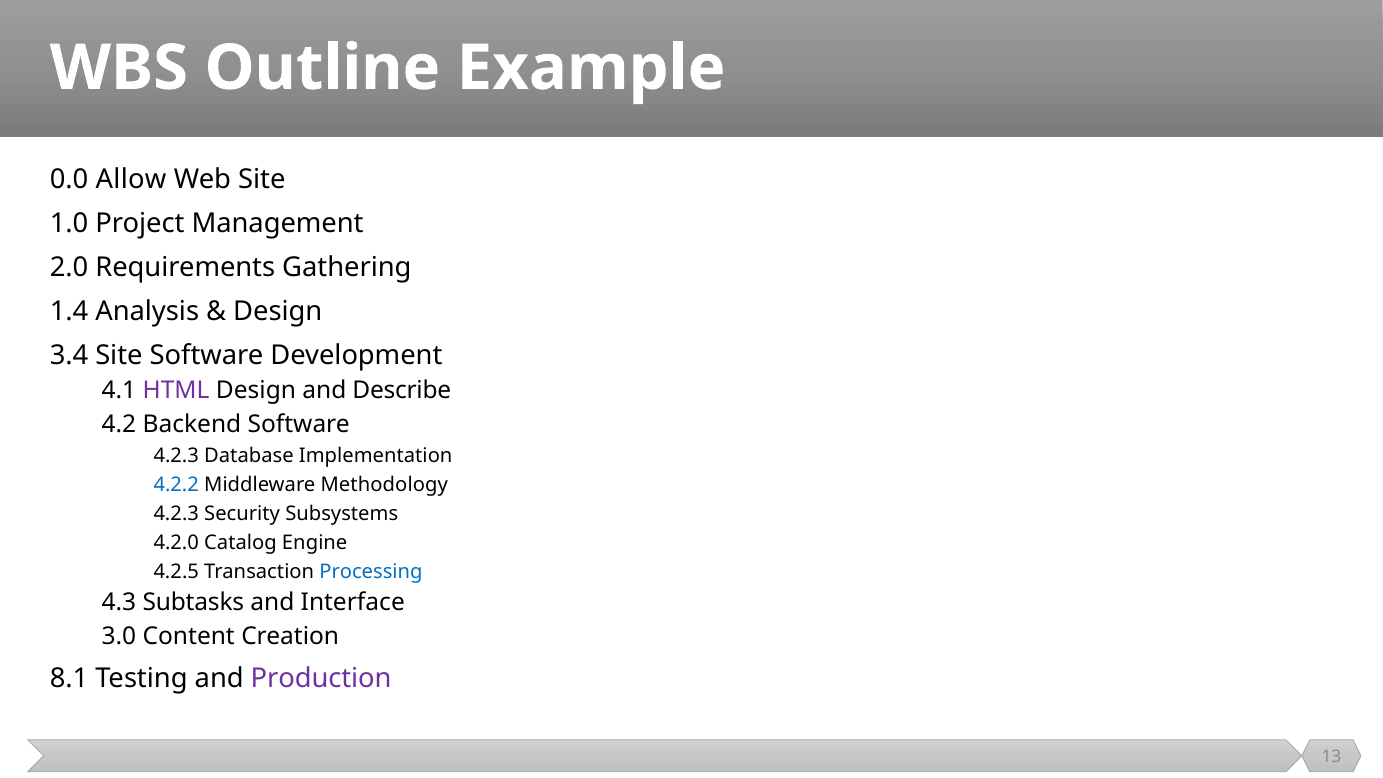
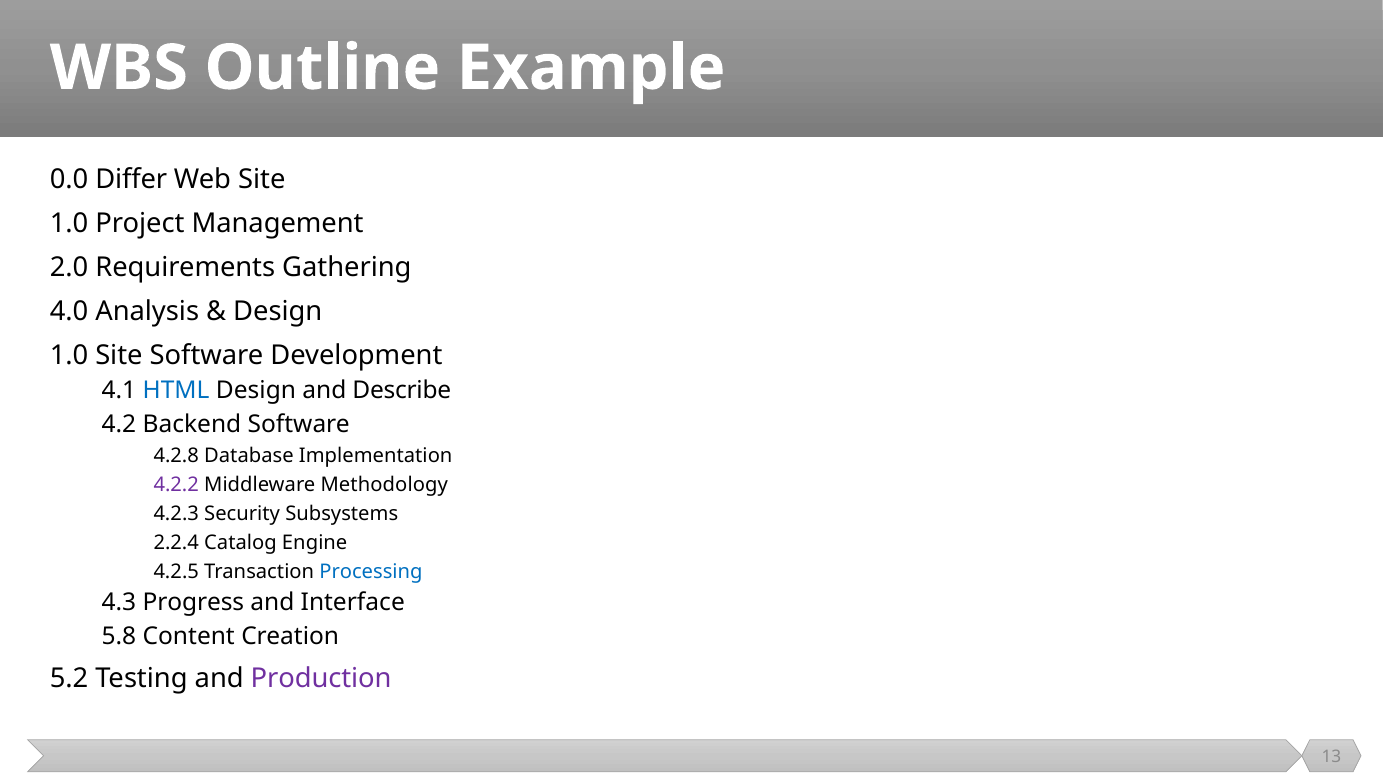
Allow: Allow -> Differ
1.4: 1.4 -> 4.0
3.4 at (69, 355): 3.4 -> 1.0
HTML colour: purple -> blue
4.2.3 at (176, 456): 4.2.3 -> 4.2.8
4.2.2 colour: blue -> purple
4.2.0: 4.2.0 -> 2.2.4
Subtasks: Subtasks -> Progress
3.0: 3.0 -> 5.8
8.1: 8.1 -> 5.2
